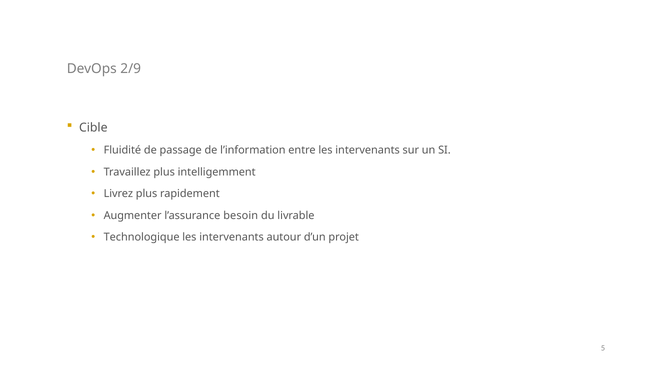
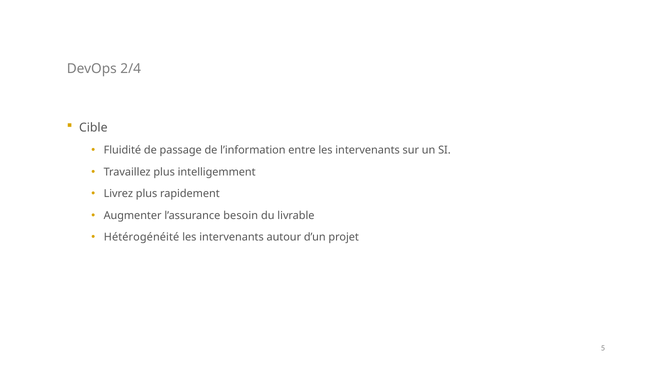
2/9: 2/9 -> 2/4
Technologique: Technologique -> Hétérogénéité
